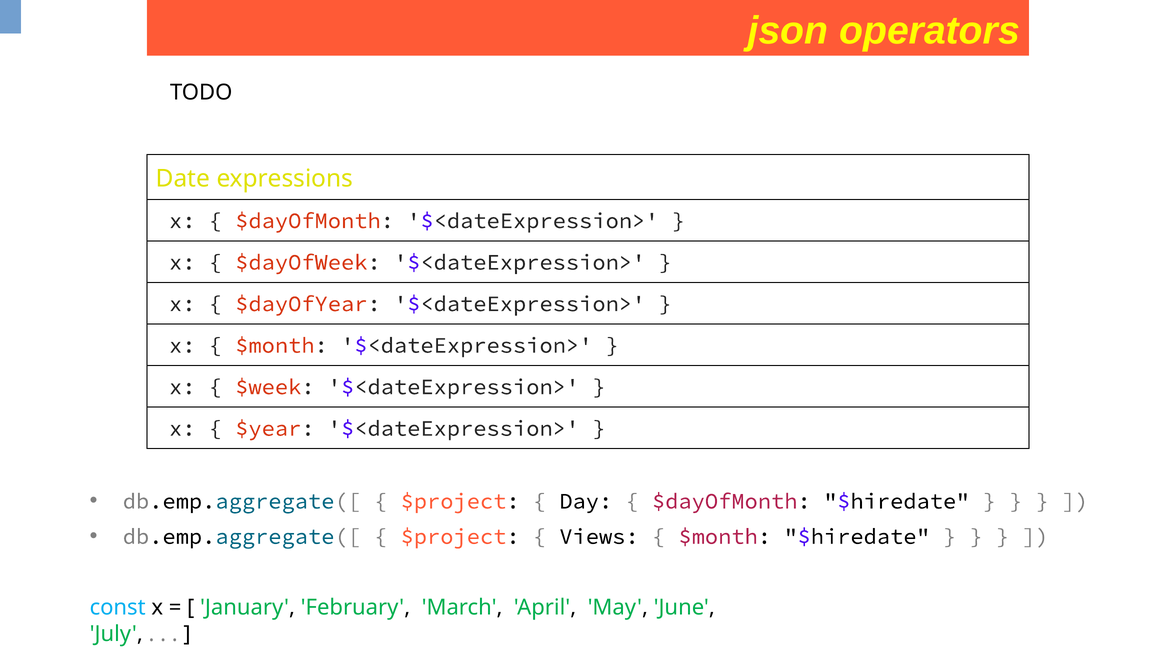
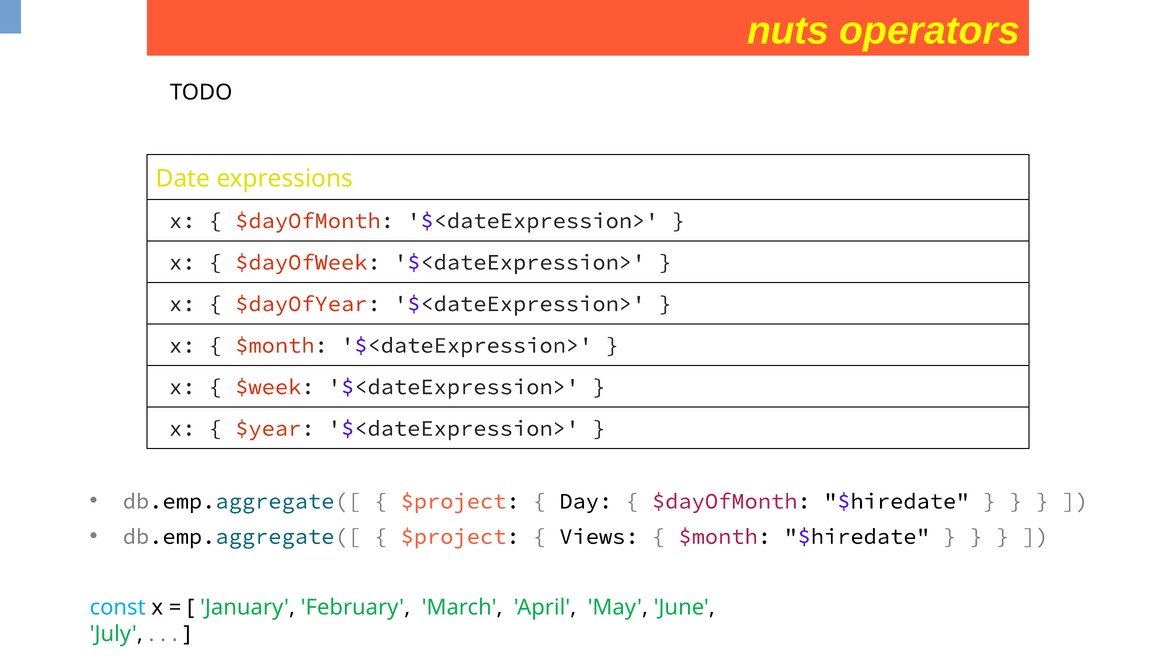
json: json -> nuts
